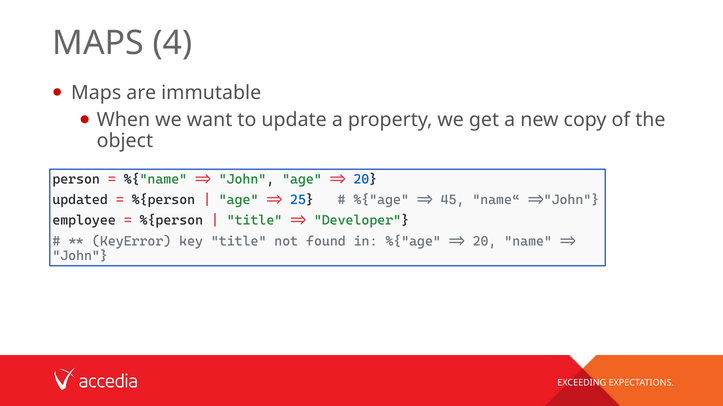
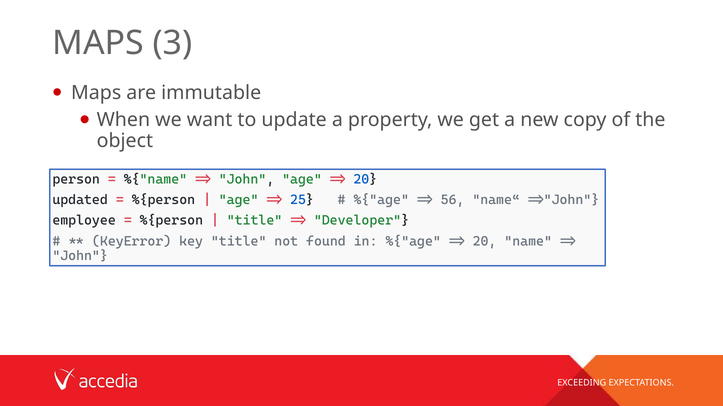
4: 4 -> 3
45: 45 -> 56
